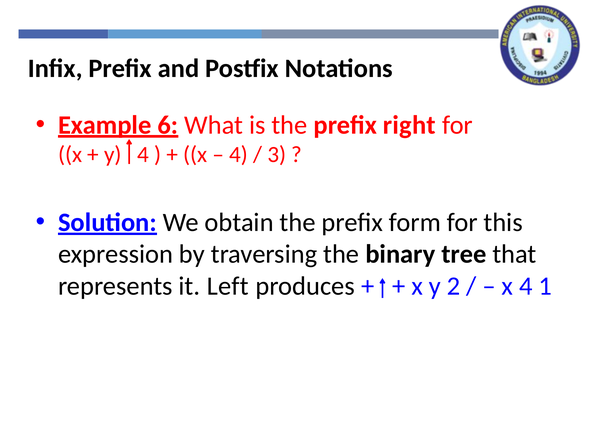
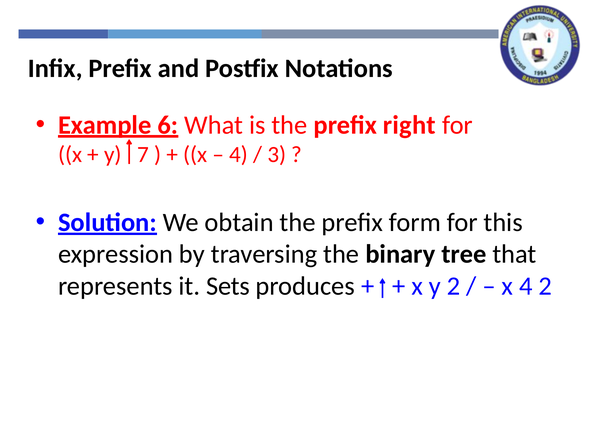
y 4: 4 -> 7
Left: Left -> Sets
4 1: 1 -> 2
